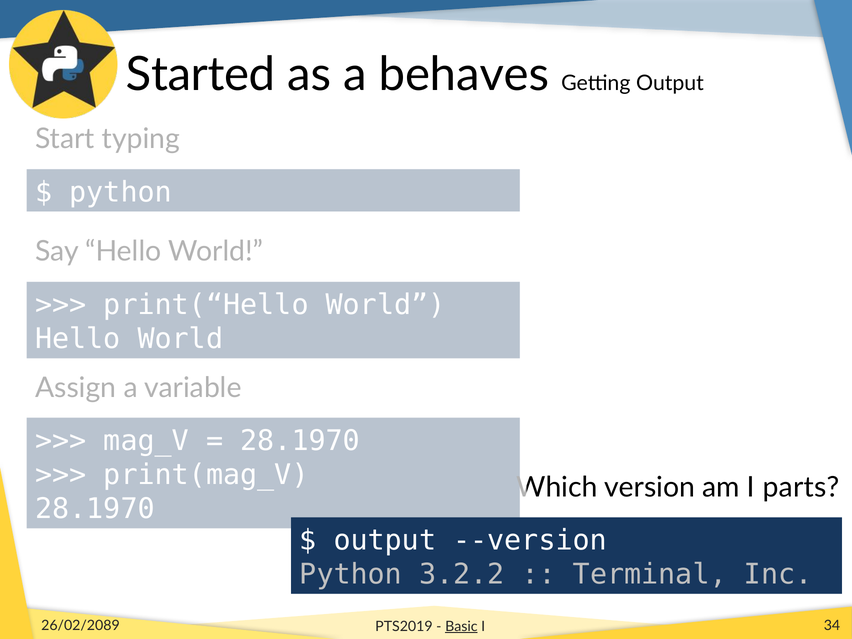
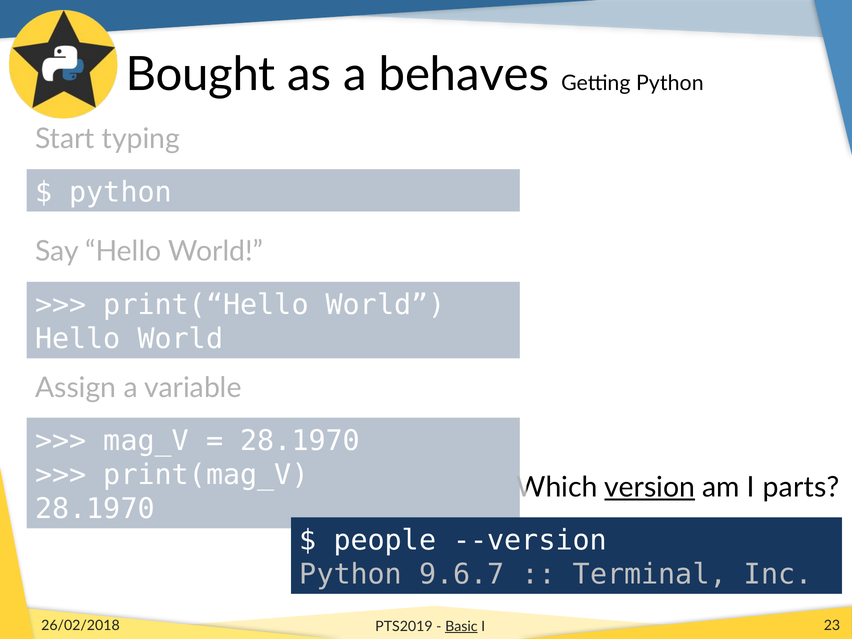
Started: Started -> Bought
Getting Output: Output -> Python
version underline: none -> present
output at (385, 540): output -> people
3.2.2: 3.2.2 -> 9.6.7
26/02/2089: 26/02/2089 -> 26/02/2018
34: 34 -> 23
